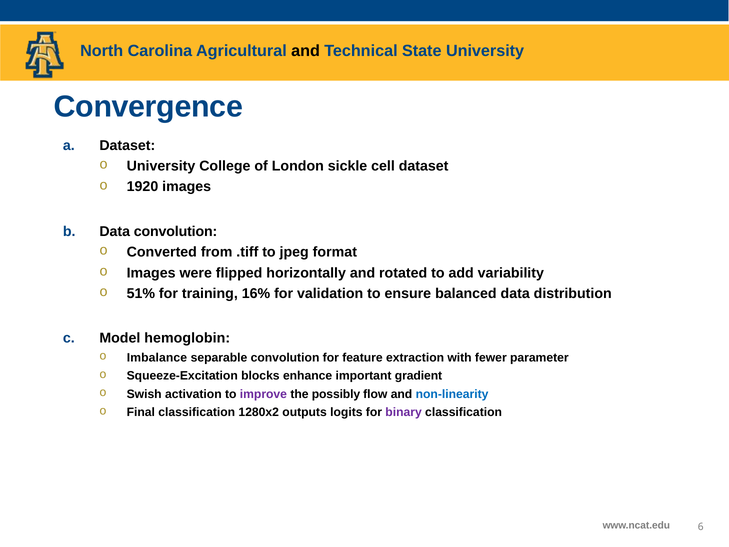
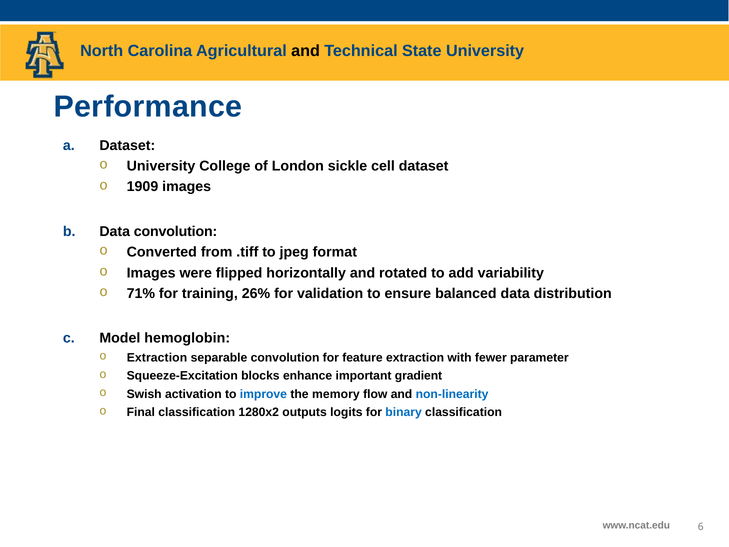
Convergence: Convergence -> Performance
1920: 1920 -> 1909
51%: 51% -> 71%
16%: 16% -> 26%
Imbalance at (157, 357): Imbalance -> Extraction
improve colour: purple -> blue
possibly: possibly -> memory
binary colour: purple -> blue
